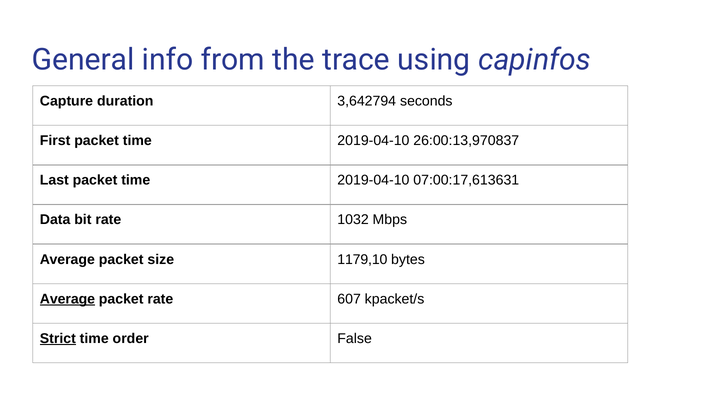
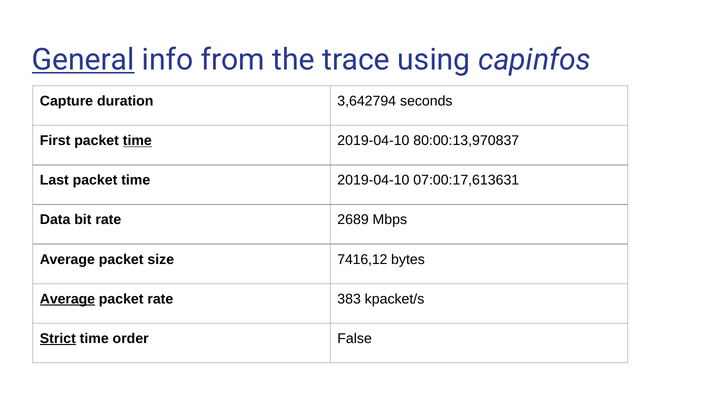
General underline: none -> present
time at (137, 141) underline: none -> present
26:00:13,970837: 26:00:13,970837 -> 80:00:13,970837
1032: 1032 -> 2689
1179,10: 1179,10 -> 7416,12
607: 607 -> 383
